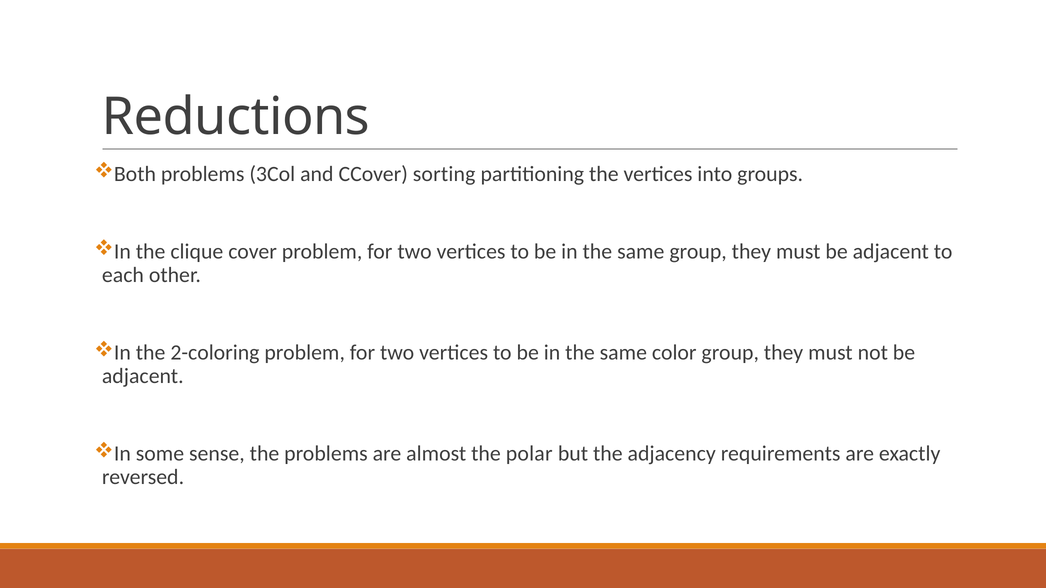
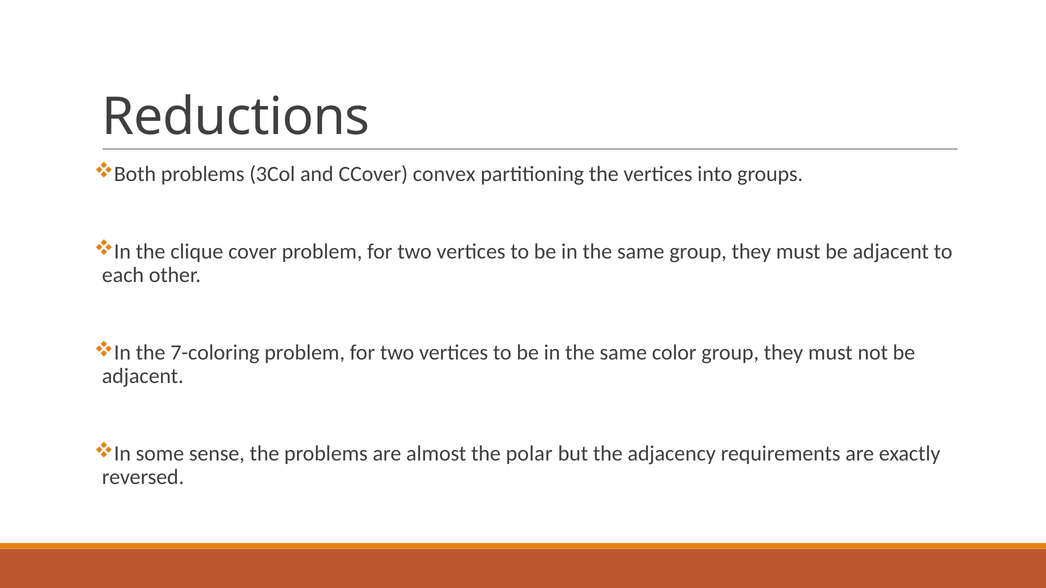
sorting: sorting -> convex
2-coloring: 2-coloring -> 7-coloring
